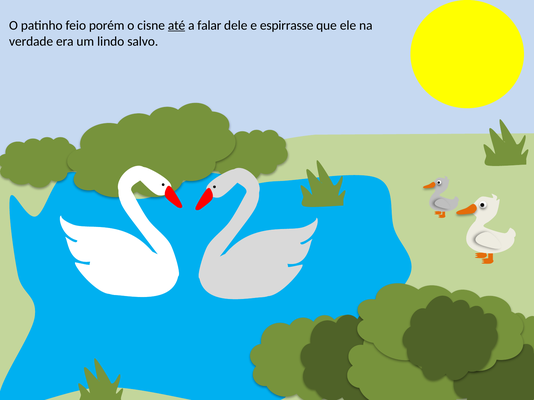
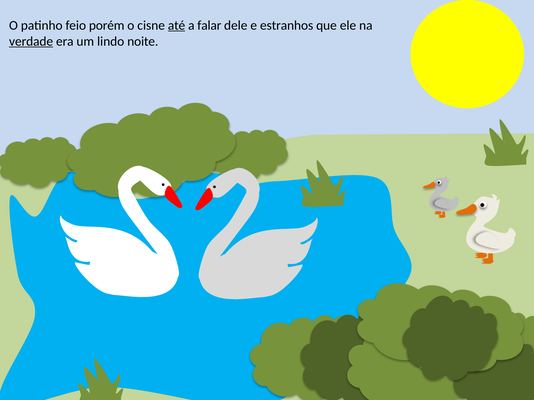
espirrasse: espirrasse -> estranhos
verdade underline: none -> present
salvo: salvo -> noite
